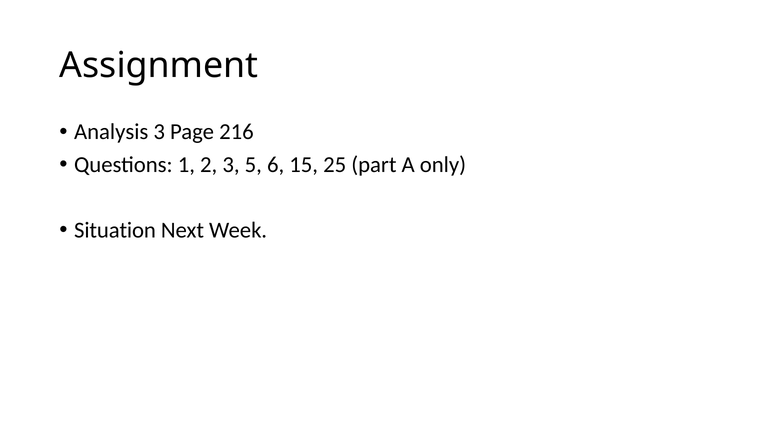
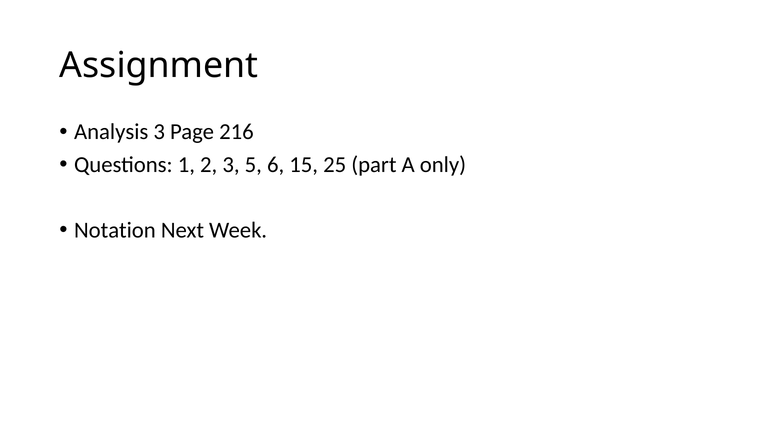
Situation: Situation -> Notation
